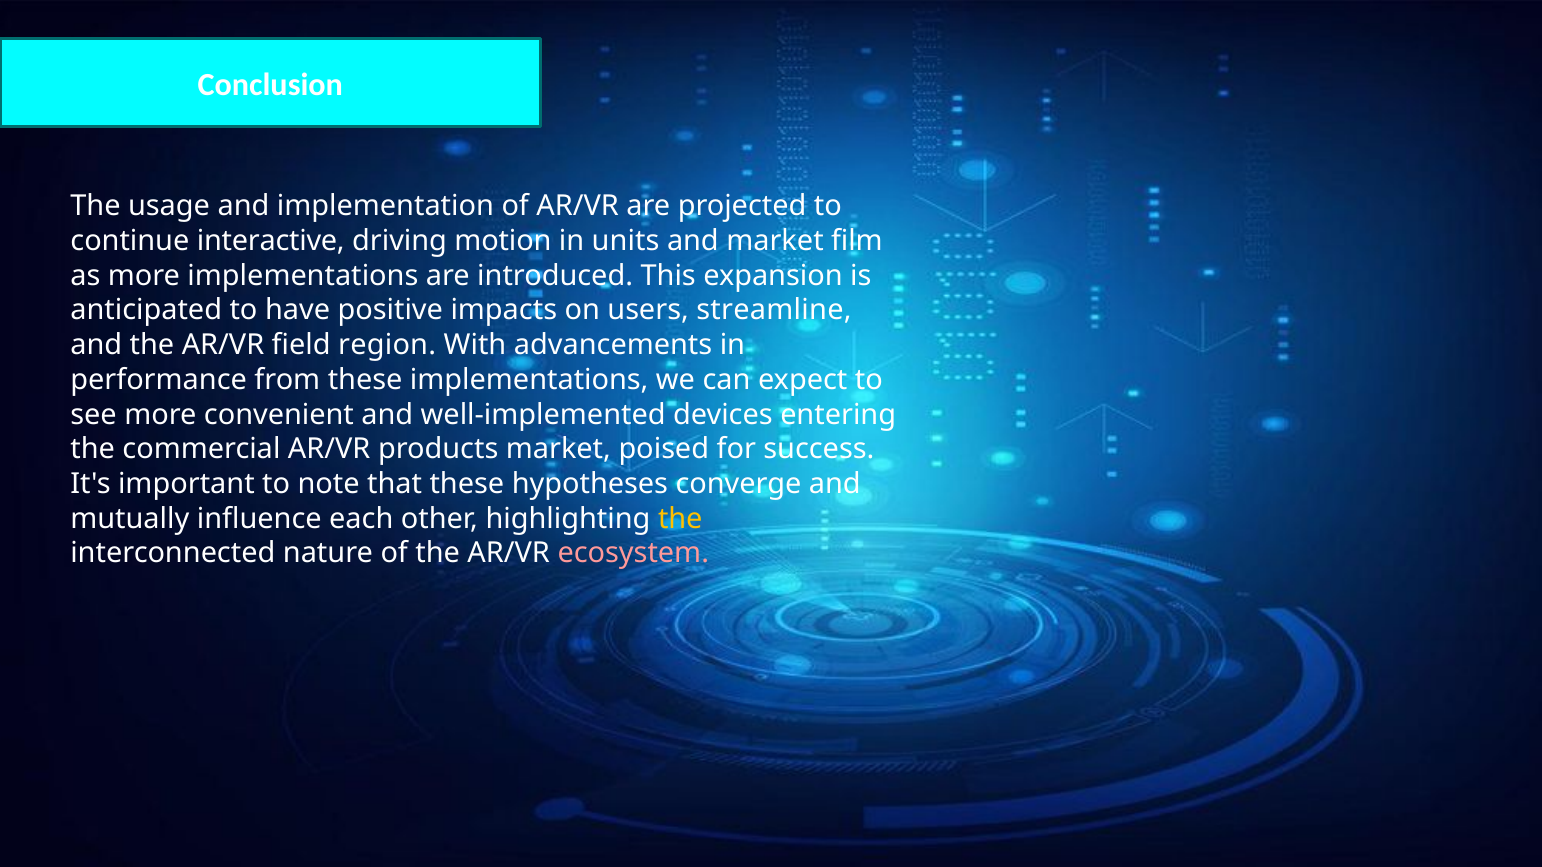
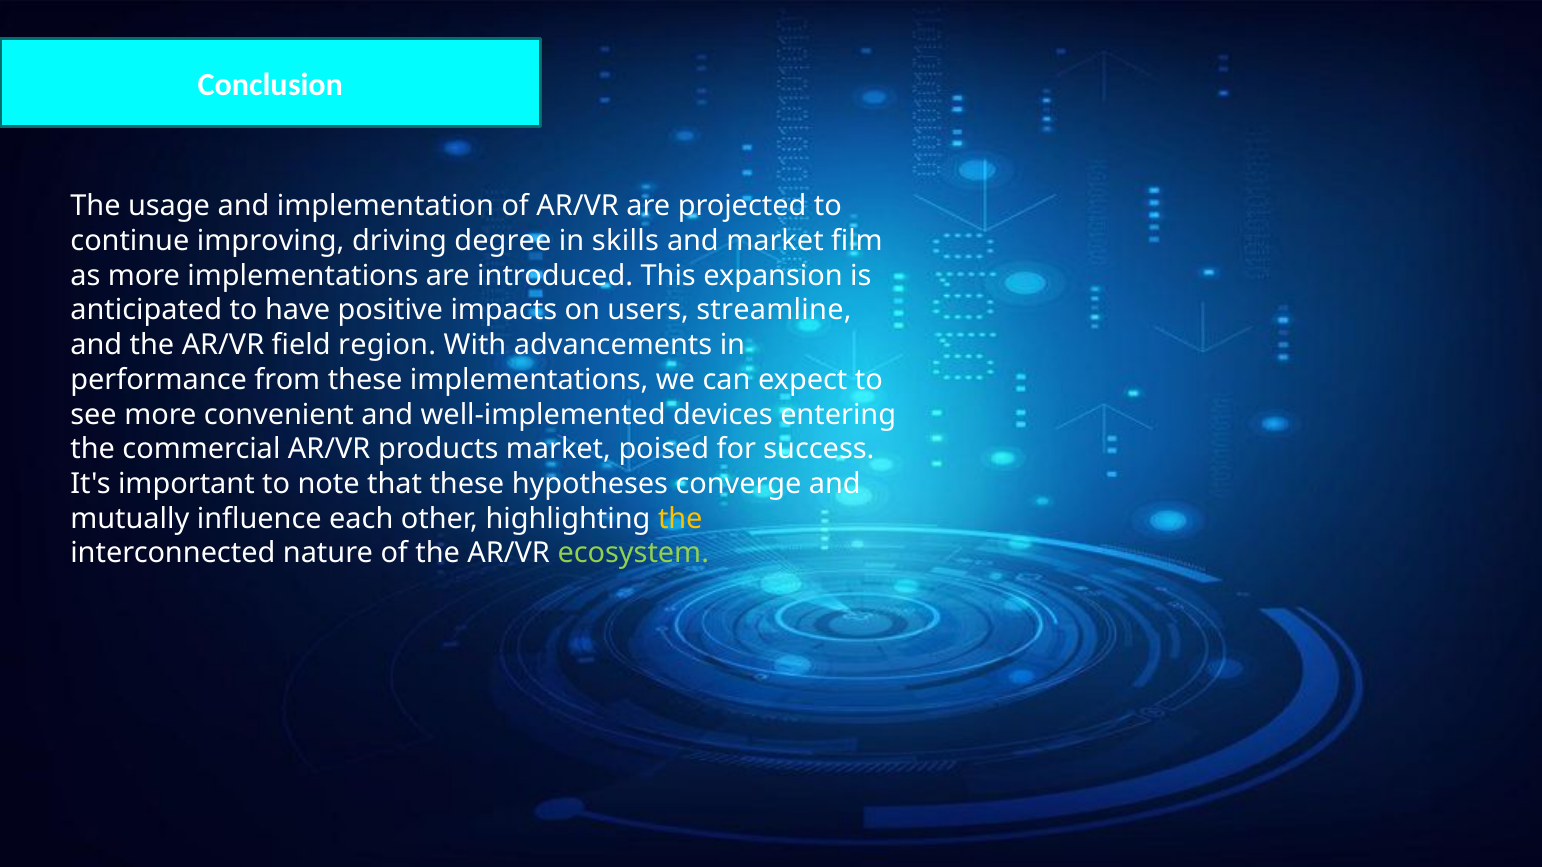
interactive: interactive -> improving
motion: motion -> degree
units: units -> skills
ecosystem colour: pink -> light green
